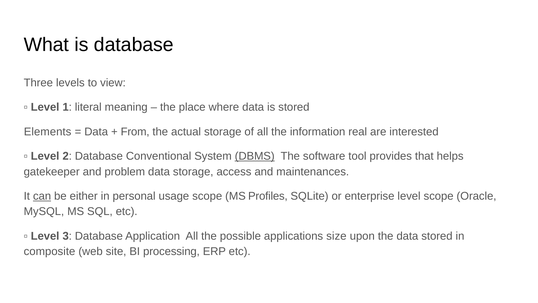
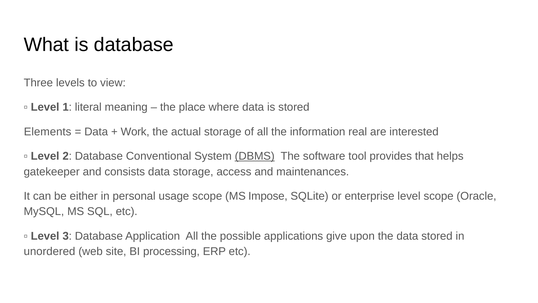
From: From -> Work
problem: problem -> consists
can underline: present -> none
Profiles: Profiles -> Impose
size: size -> give
composite: composite -> unordered
